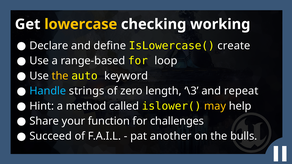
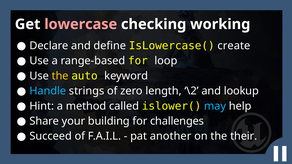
lowercase colour: yellow -> pink
\3: \3 -> \2
repeat: repeat -> lookup
may colour: yellow -> light blue
function: function -> building
bulls: bulls -> their
